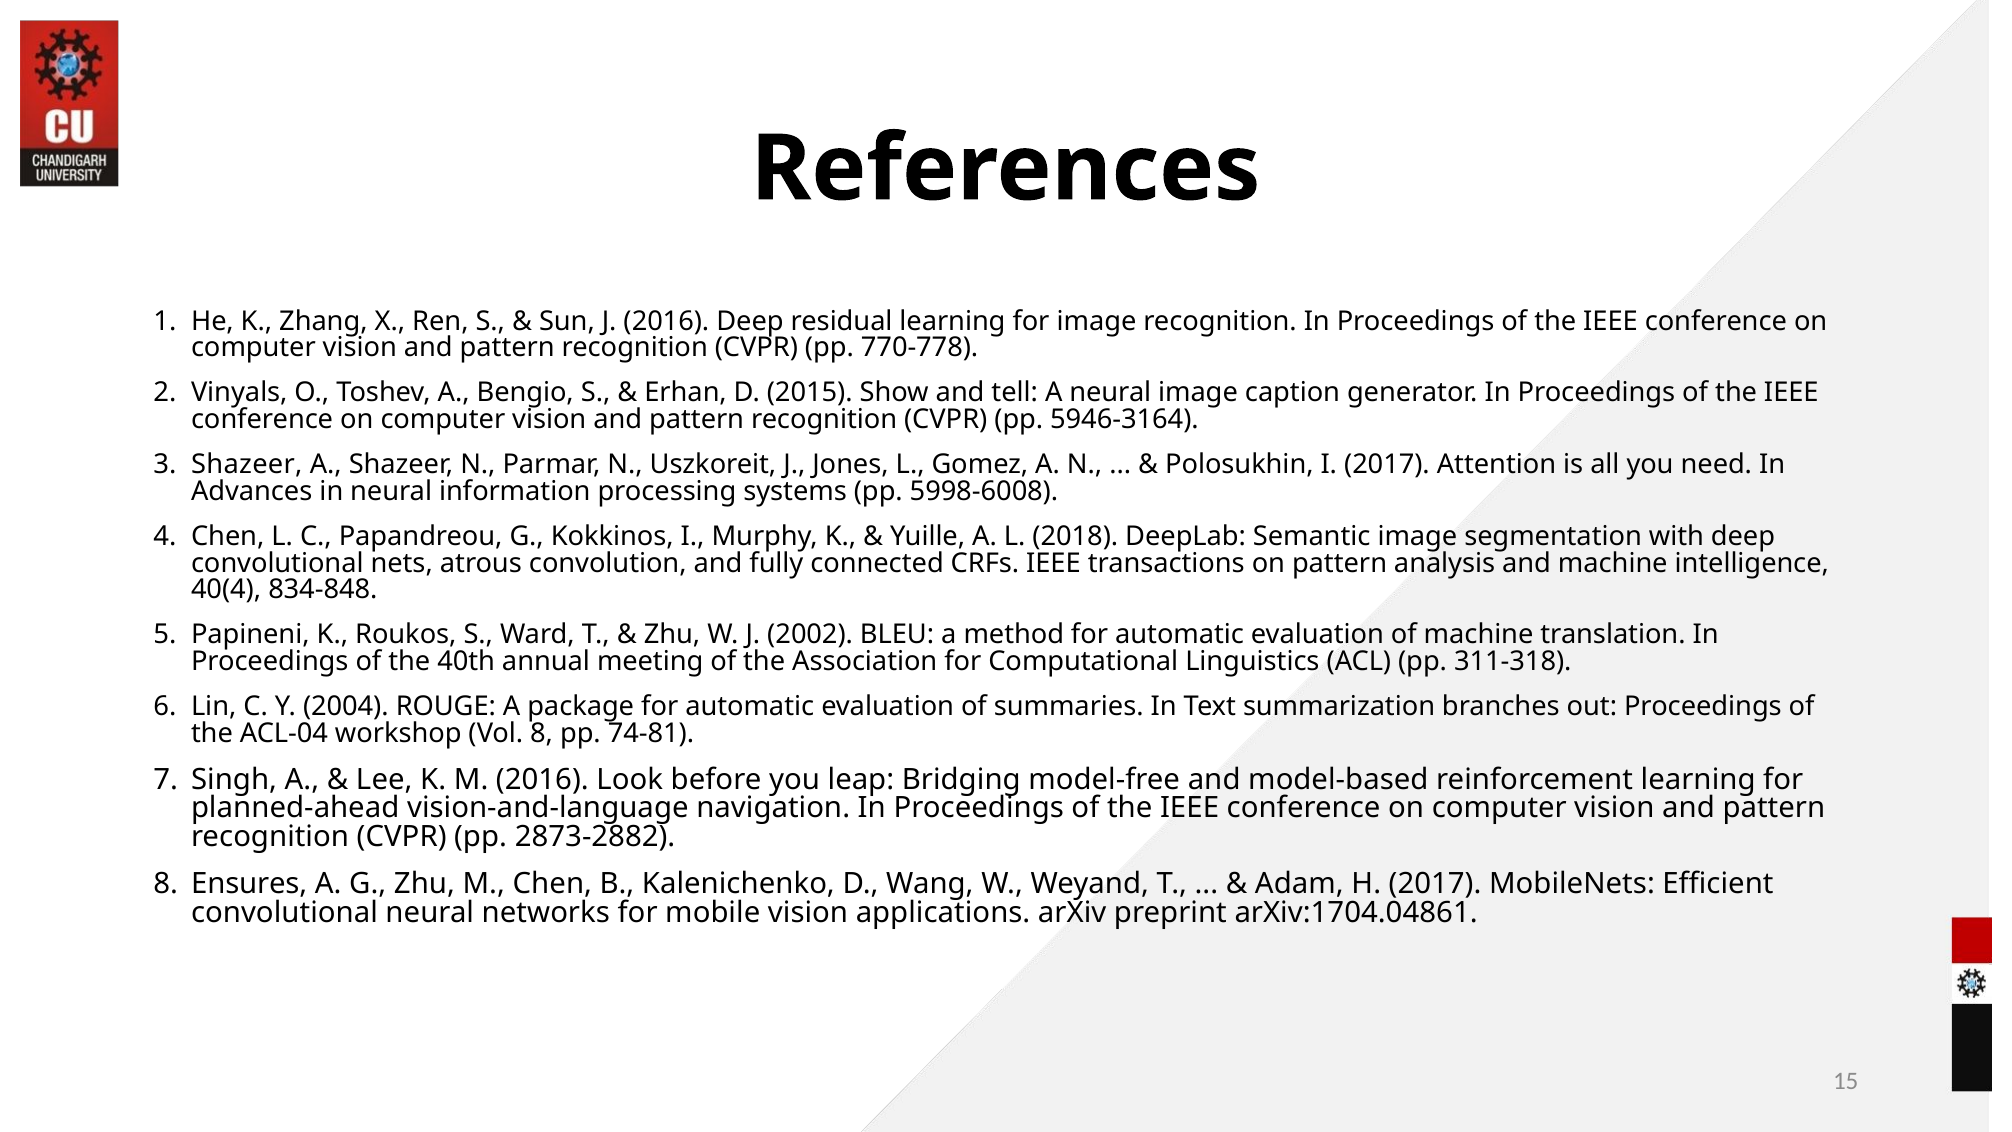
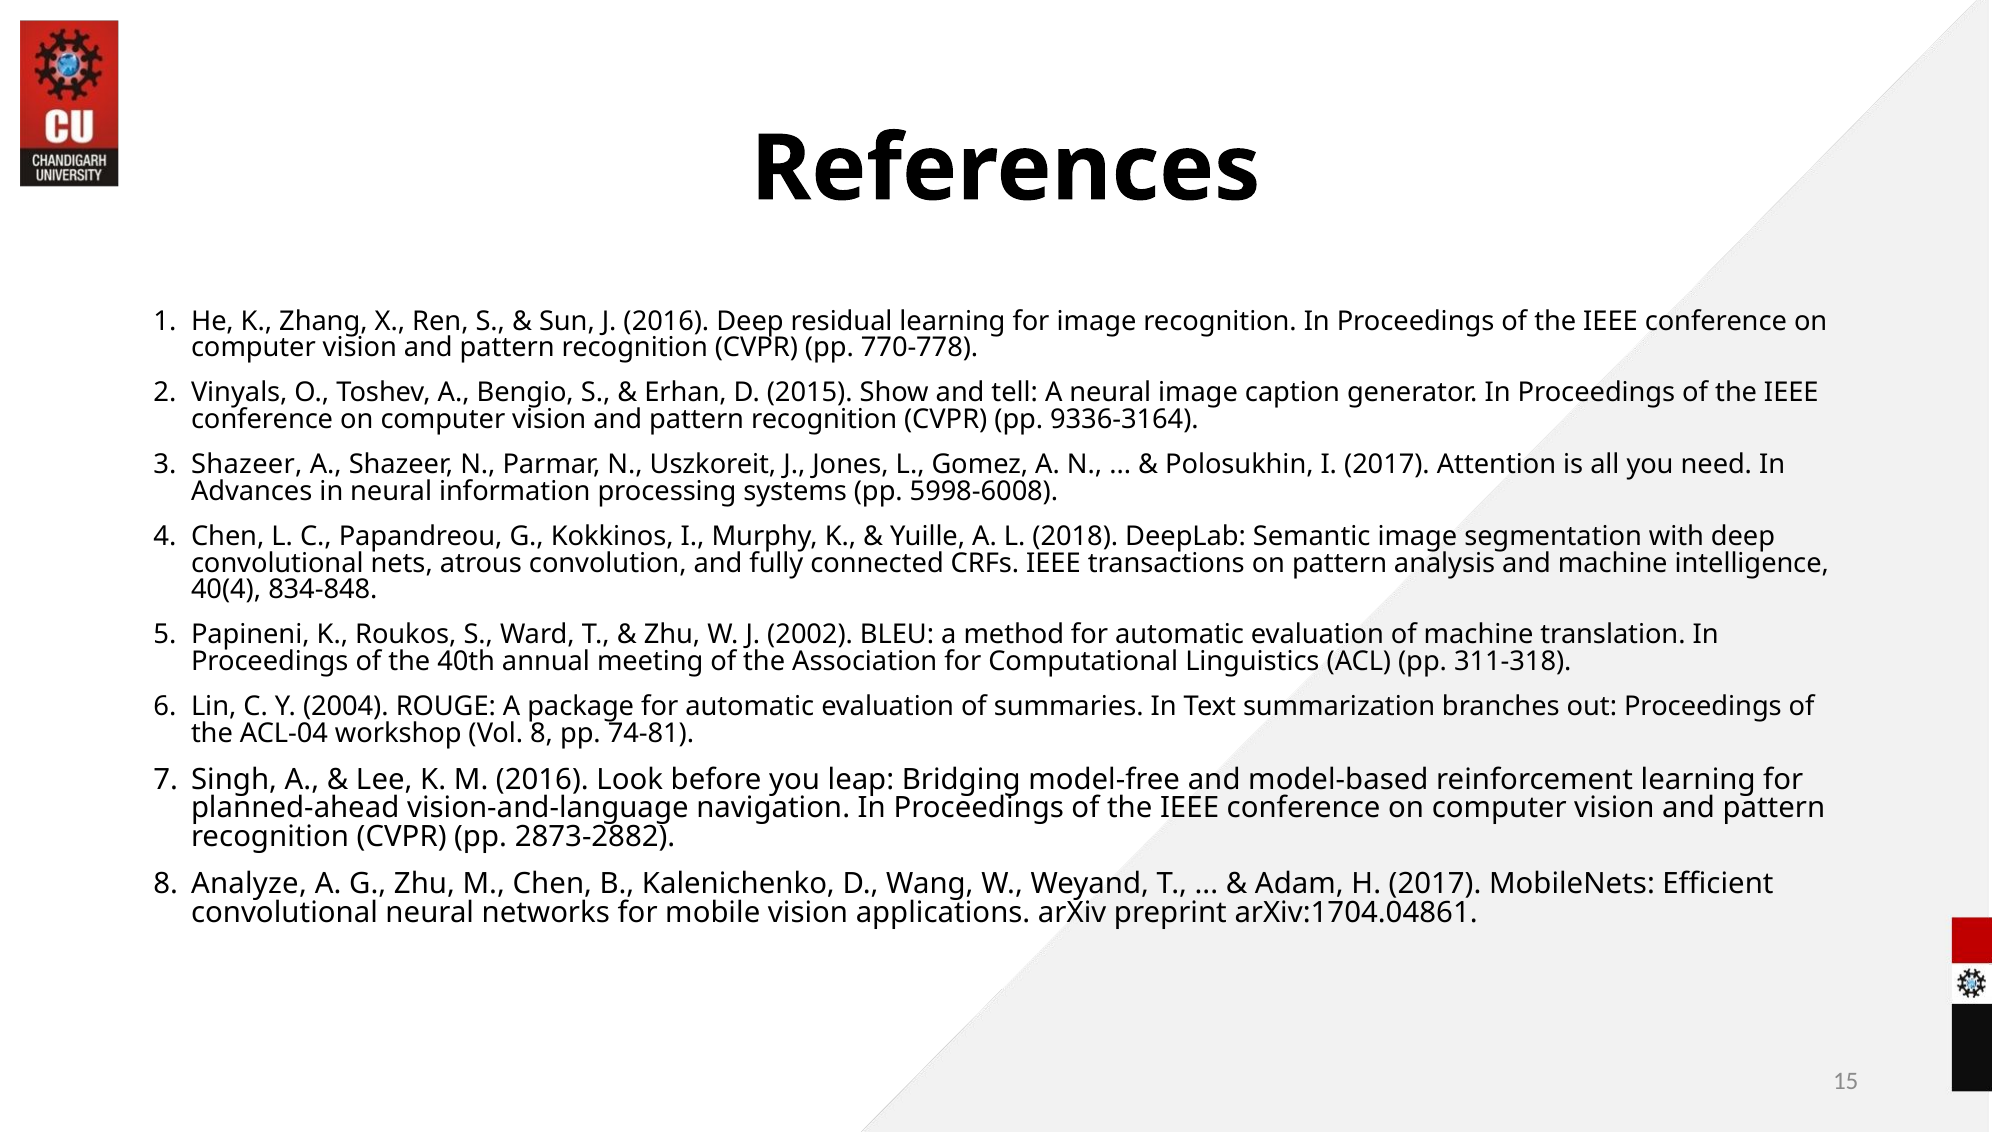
5946-3164: 5946-3164 -> 9336-3164
Ensures: Ensures -> Analyze
